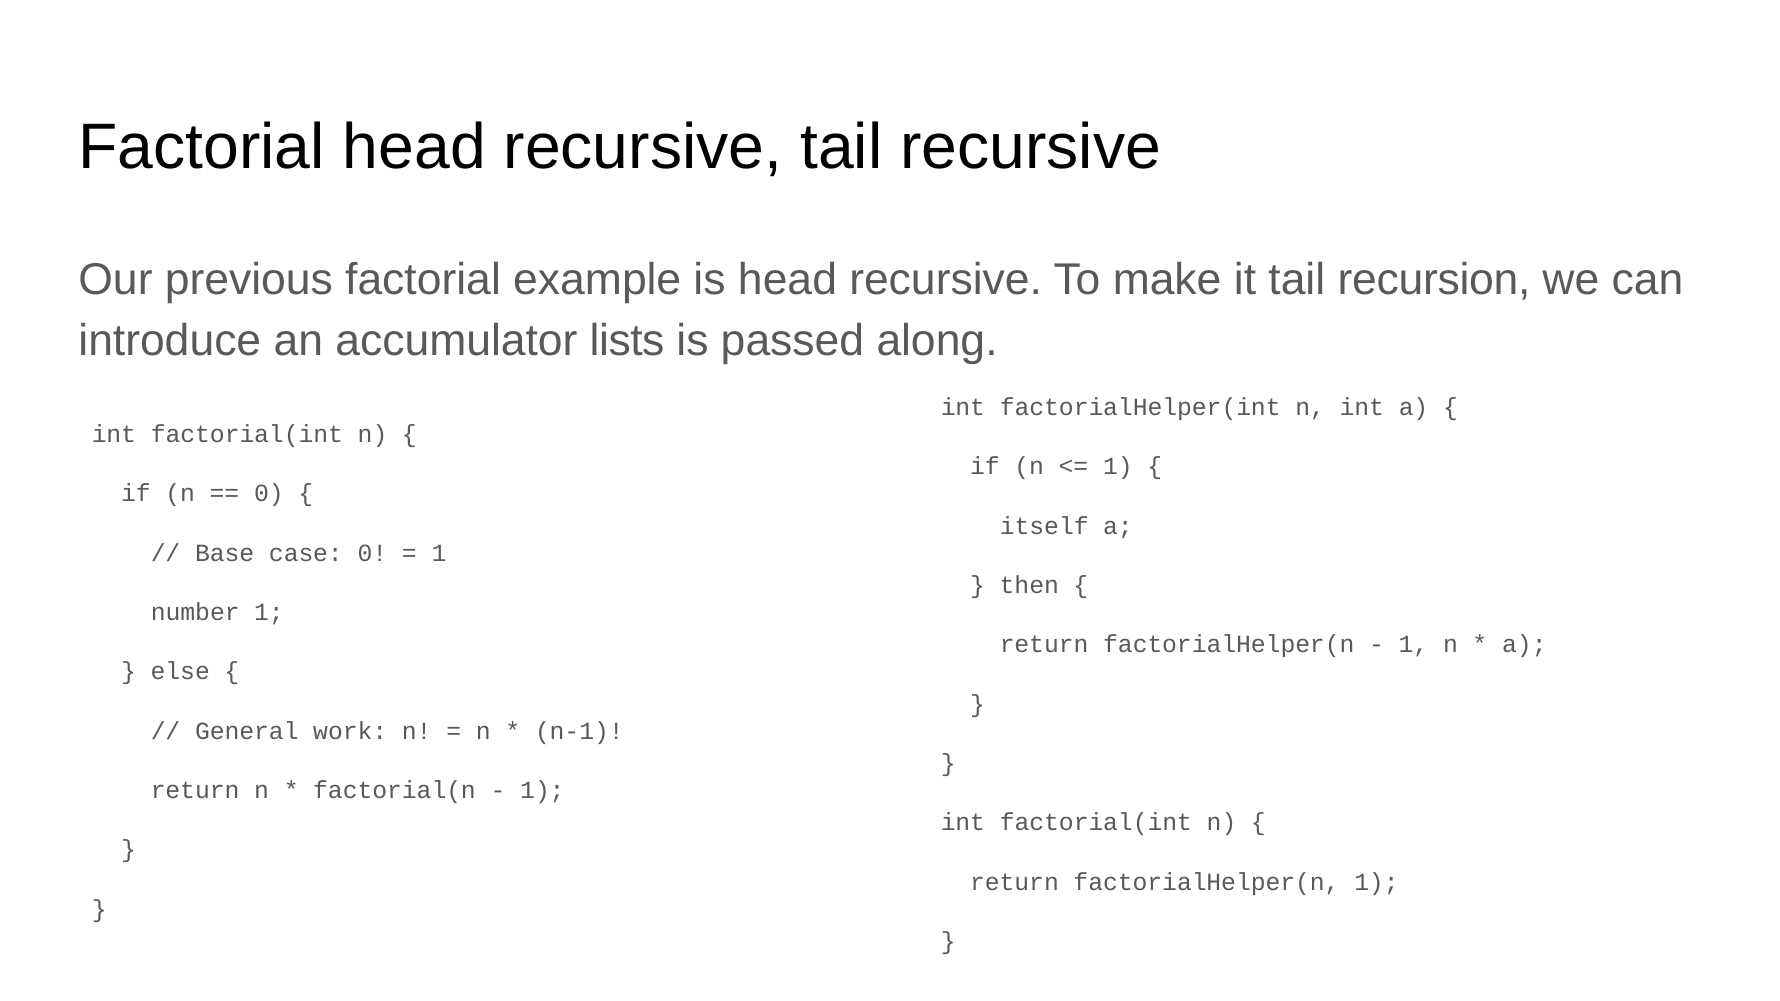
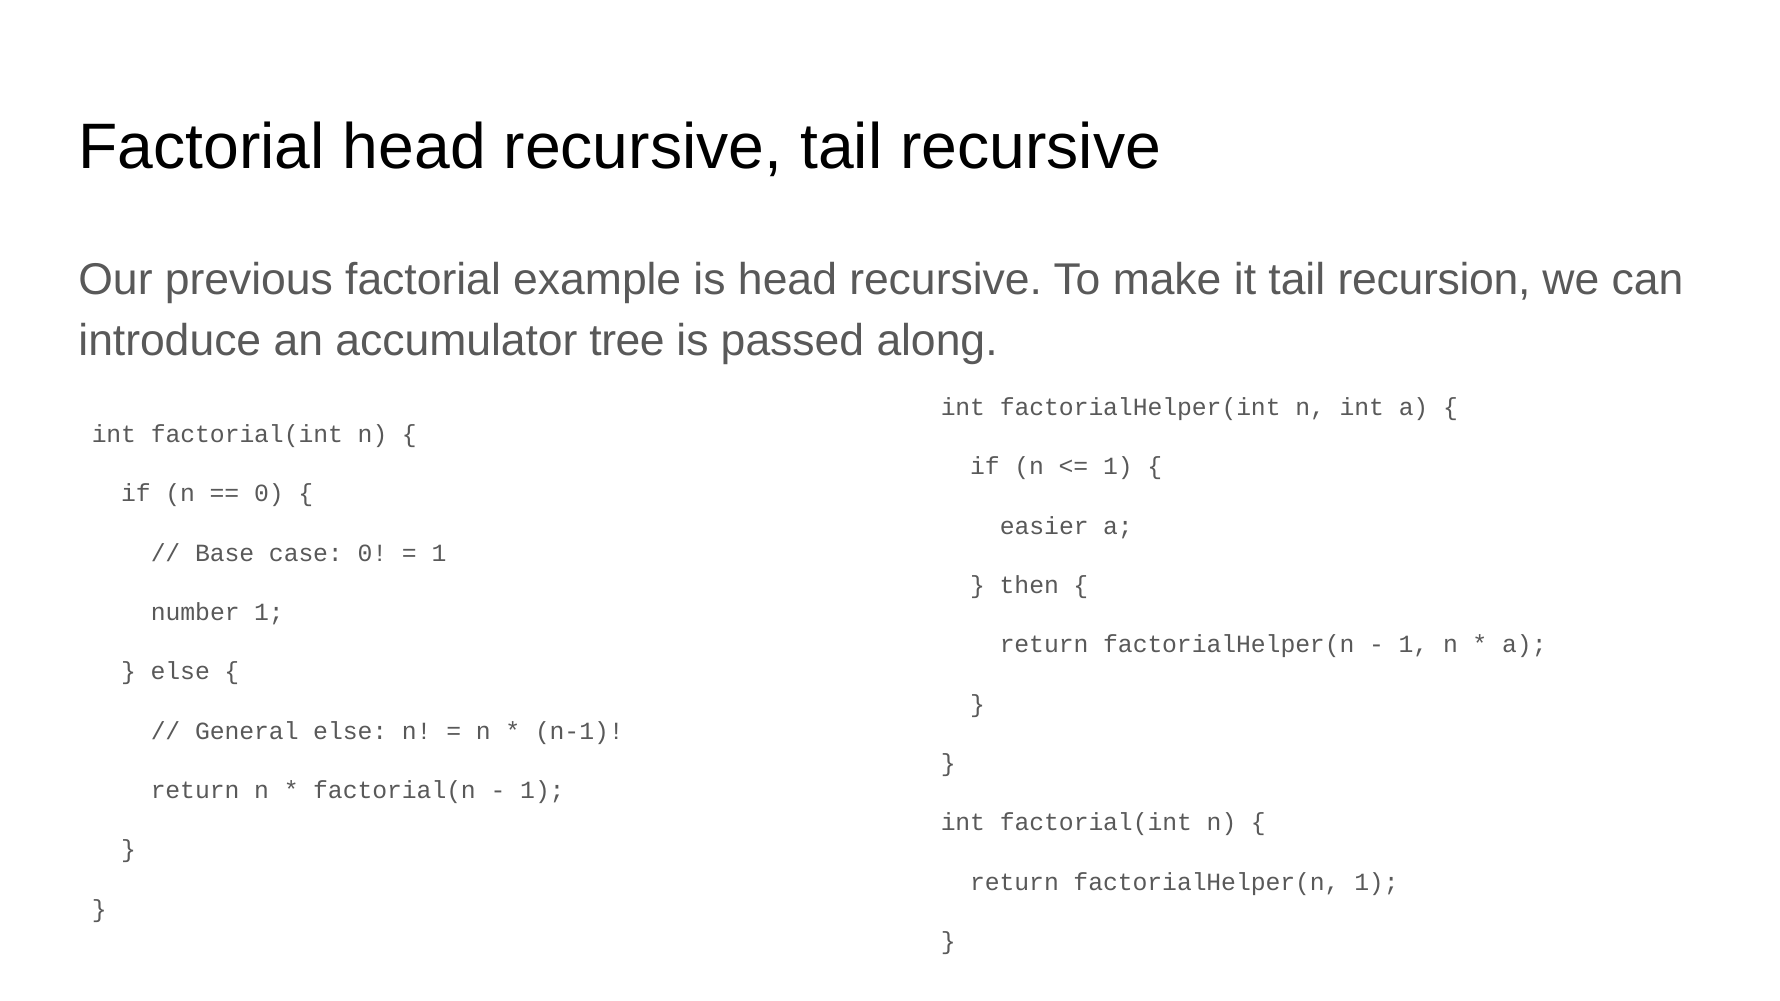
lists: lists -> tree
itself: itself -> easier
General work: work -> else
